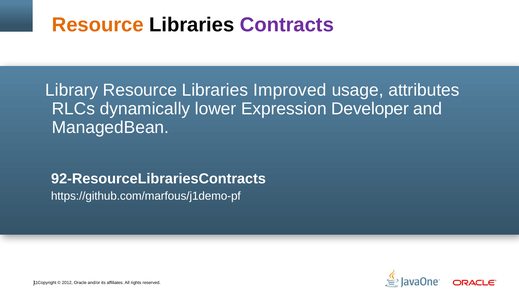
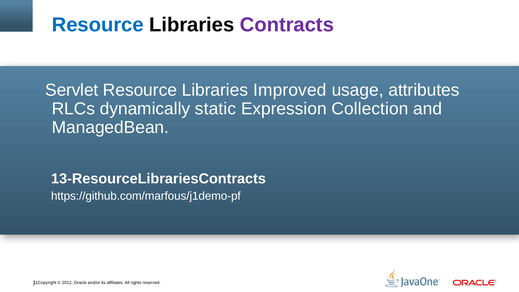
Resource at (98, 25) colour: orange -> blue
Library: Library -> Servlet
lower: lower -> static
Developer: Developer -> Collection
92-ResourceLibrariesContracts: 92-ResourceLibrariesContracts -> 13-ResourceLibrariesContracts
